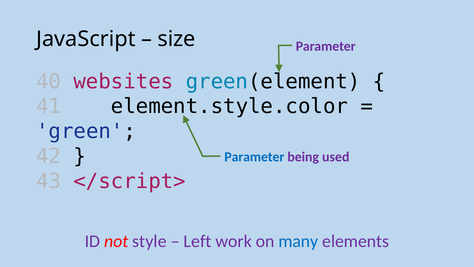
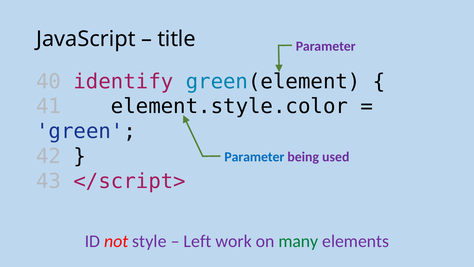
size: size -> title
websites: websites -> identify
many colour: blue -> green
